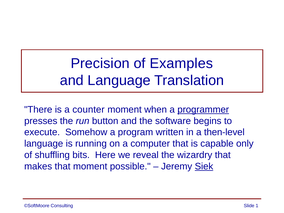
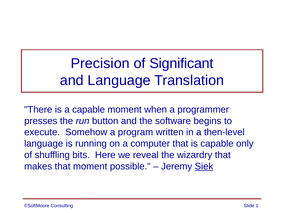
Examples: Examples -> Significant
a counter: counter -> capable
programmer underline: present -> none
